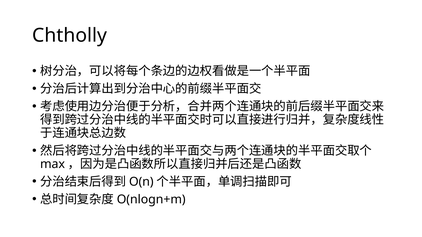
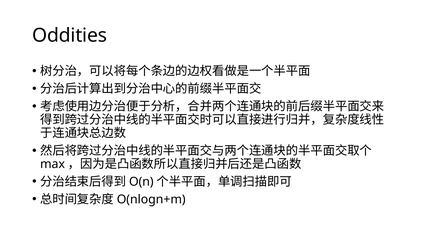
Chtholly: Chtholly -> Oddities
